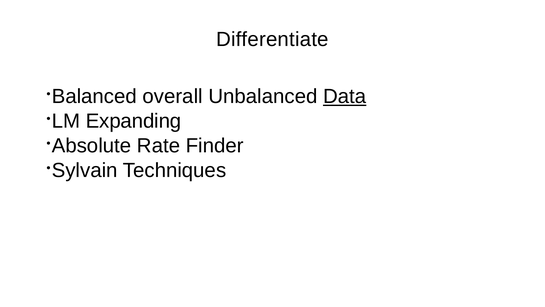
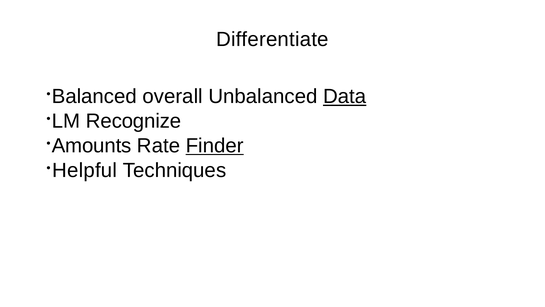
Expanding: Expanding -> Recognize
Absolute: Absolute -> Amounts
Finder underline: none -> present
Sylvain: Sylvain -> Helpful
